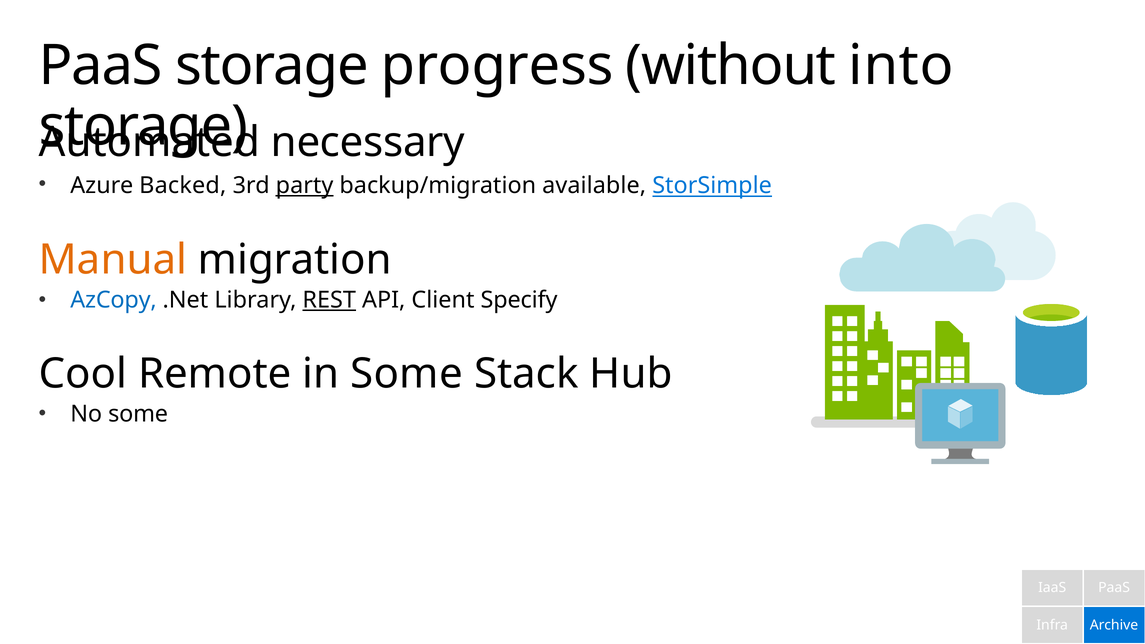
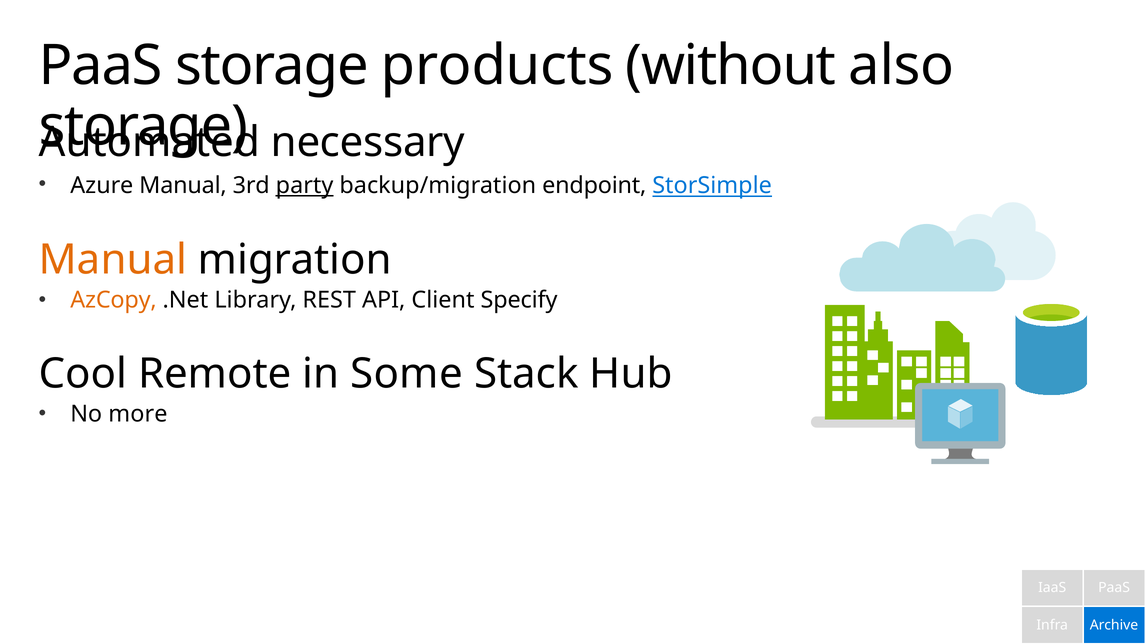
progress: progress -> products
into: into -> also
Azure Backed: Backed -> Manual
available: available -> endpoint
AzCopy colour: blue -> orange
REST underline: present -> none
No some: some -> more
